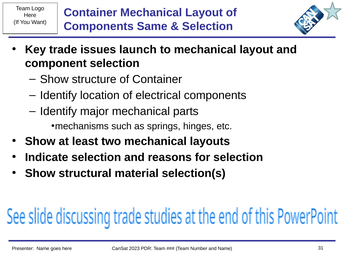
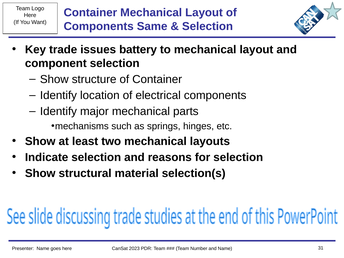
launch: launch -> battery
